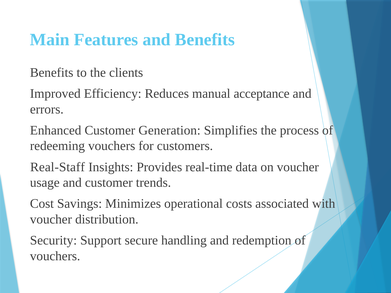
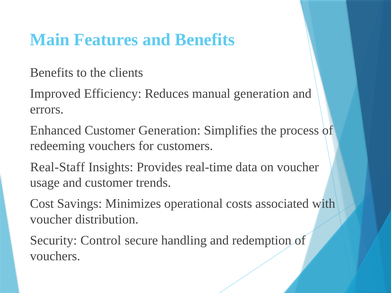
manual acceptance: acceptance -> generation
Support: Support -> Control
